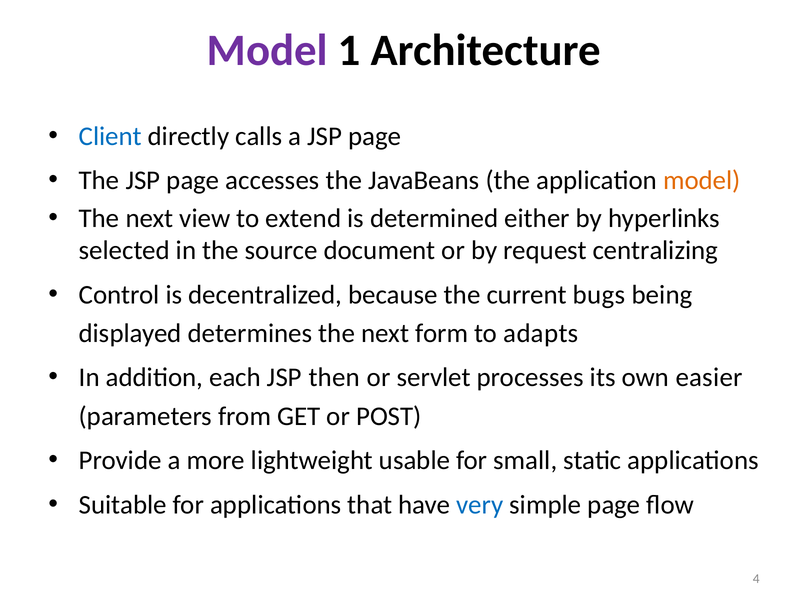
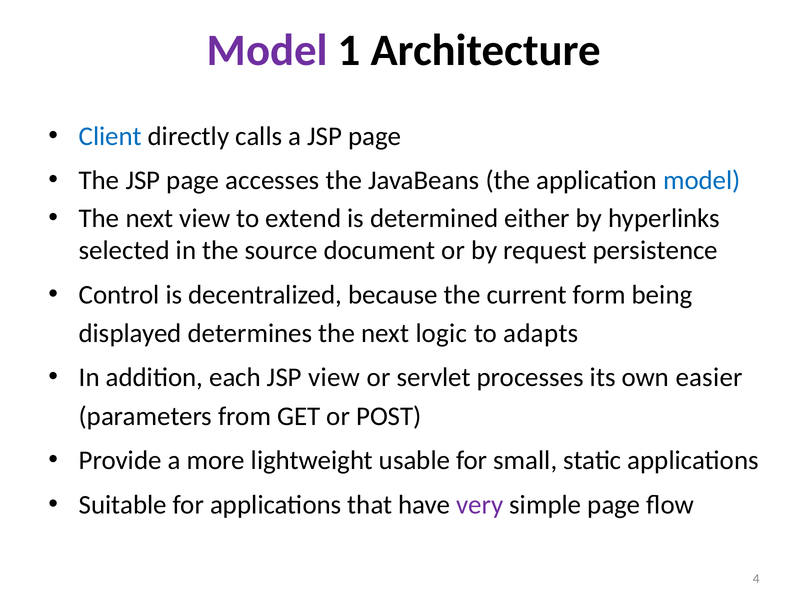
model at (702, 180) colour: orange -> blue
centralizing: centralizing -> persistence
bugs: bugs -> form
form: form -> logic
JSP then: then -> view
very colour: blue -> purple
